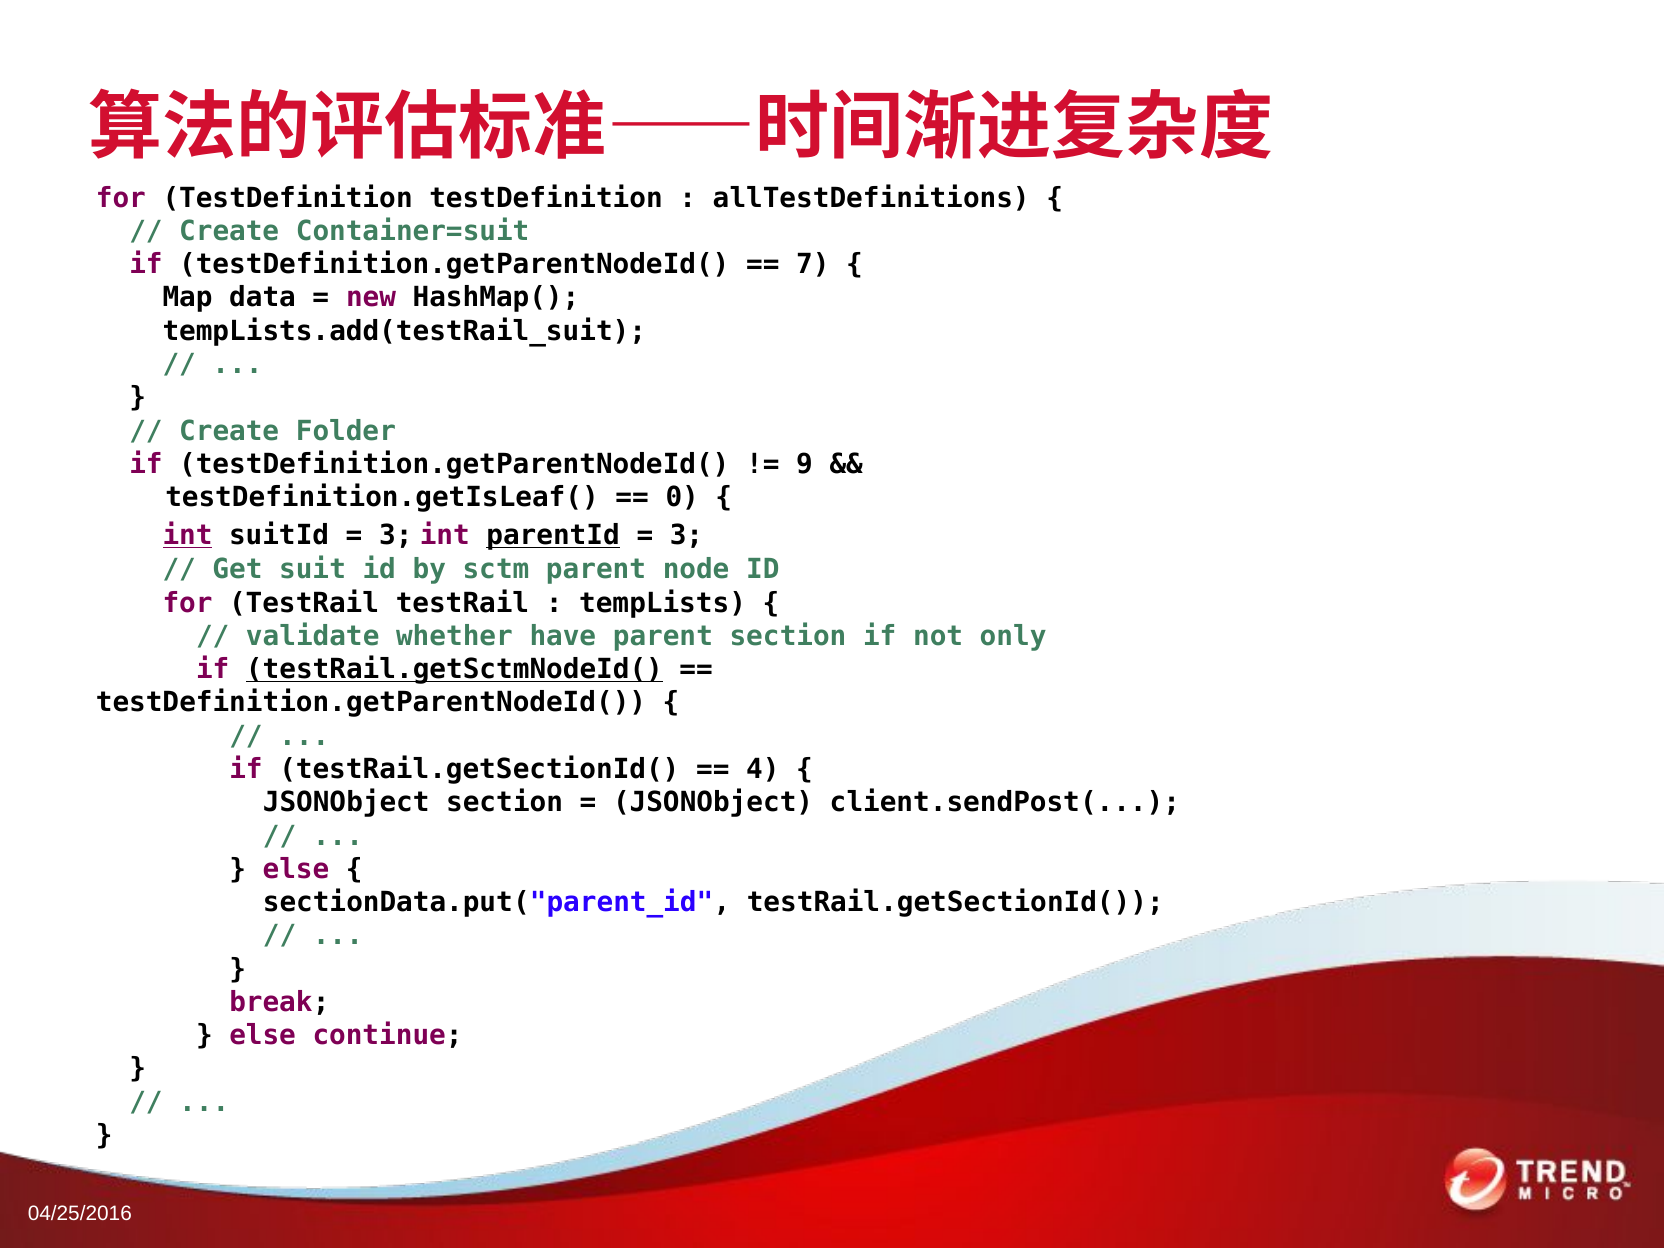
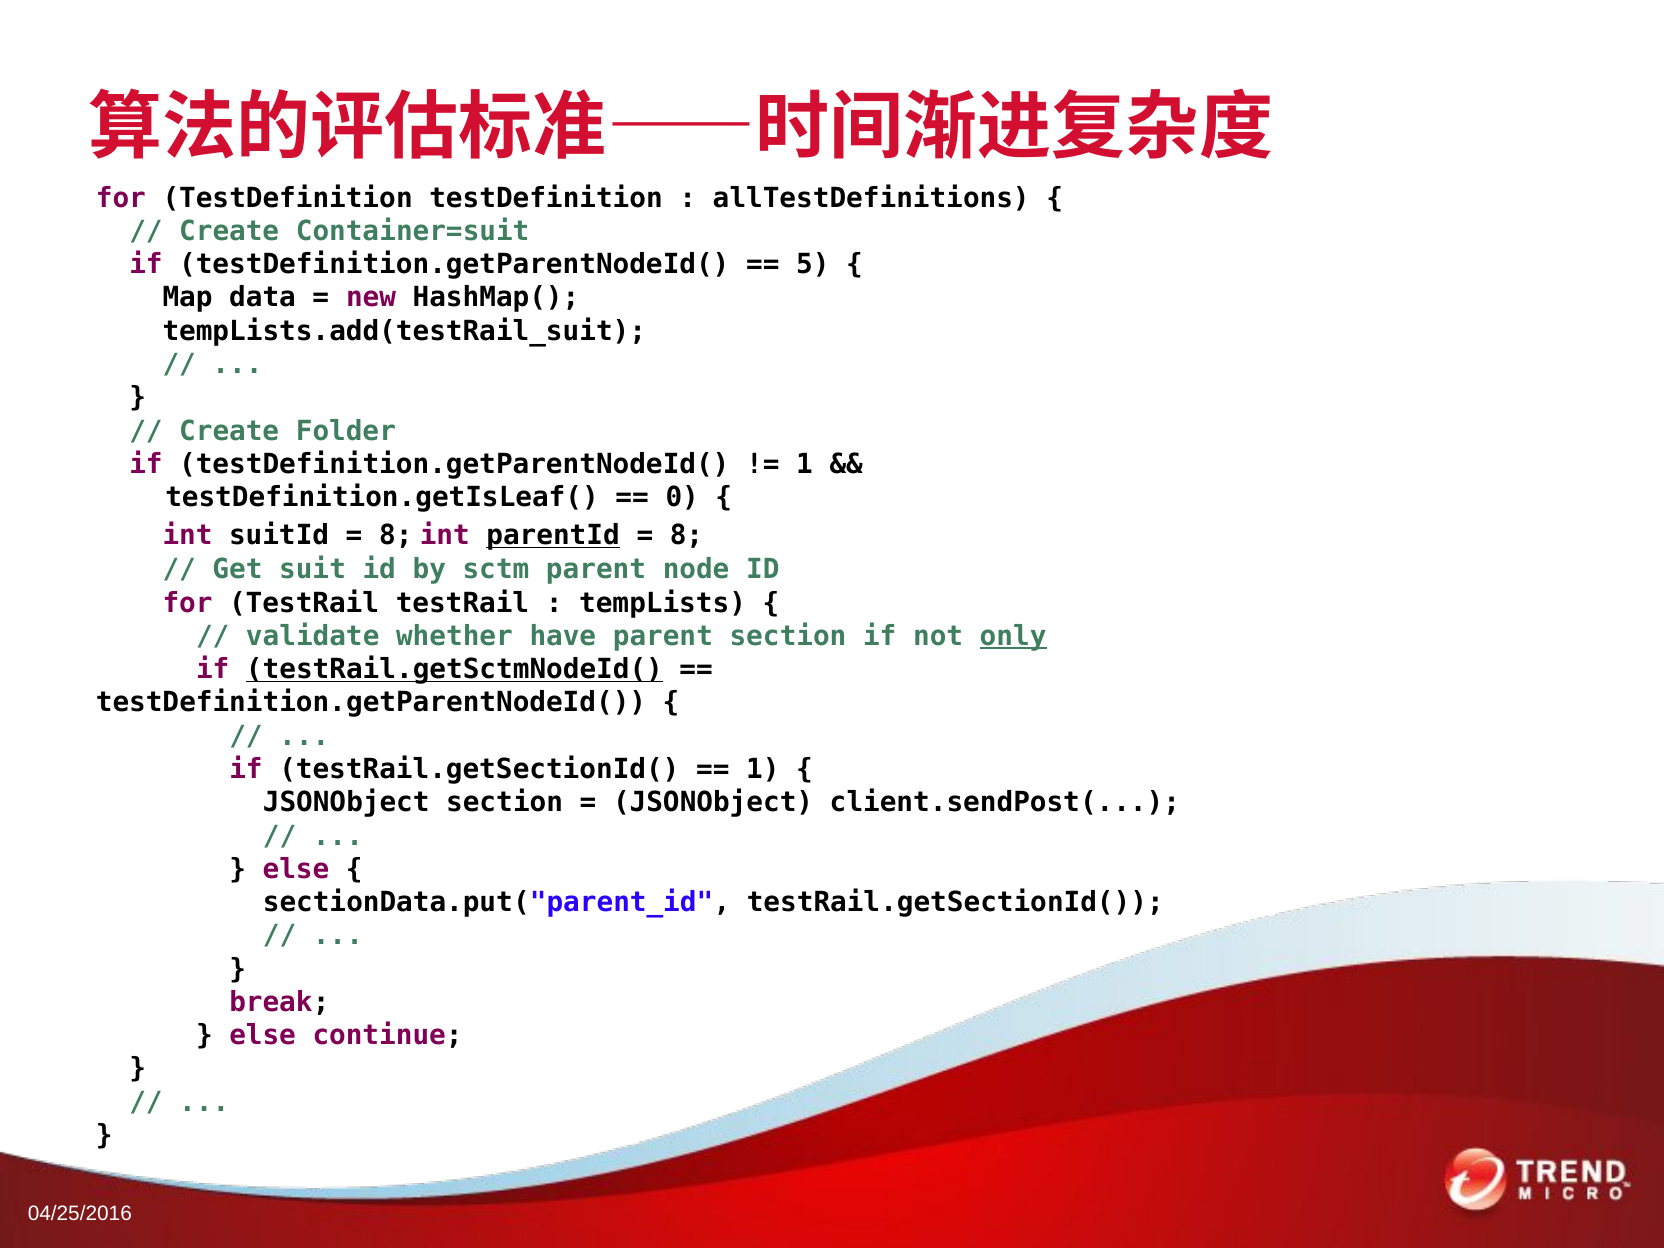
7: 7 -> 5
9 at (804, 464): 9 -> 1
int at (188, 535) underline: present -> none
3 at (396, 535): 3 -> 8
3 at (686, 535): 3 -> 8
only underline: none -> present
4 at (763, 769): 4 -> 1
